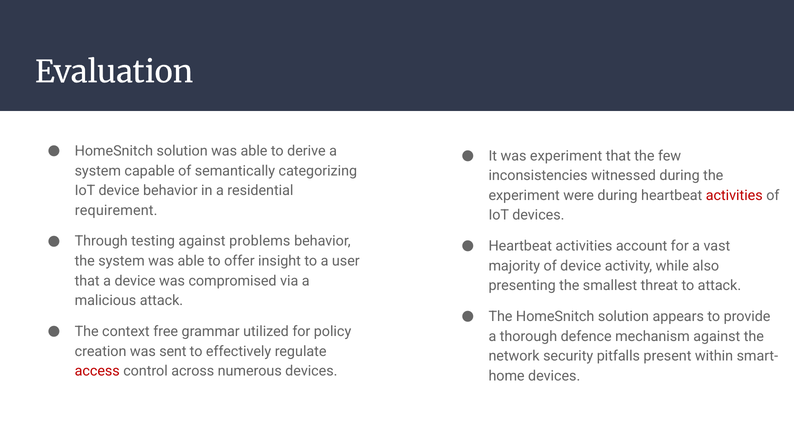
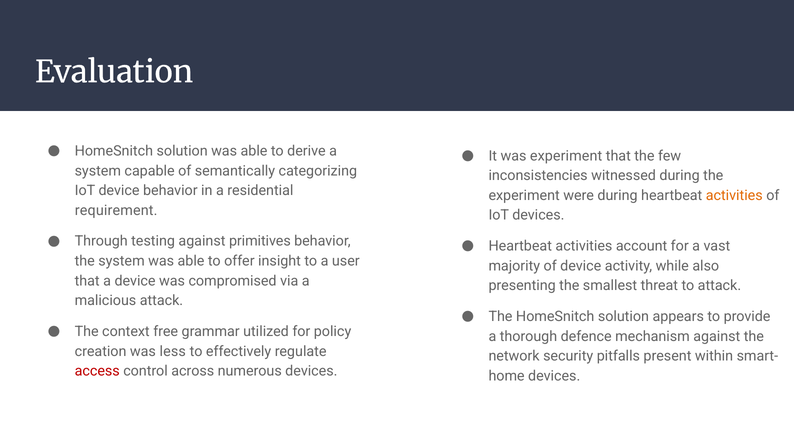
activities at (734, 195) colour: red -> orange
problems: problems -> primitives
sent: sent -> less
